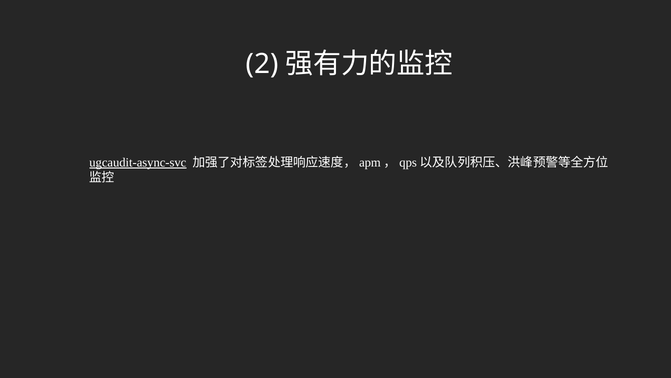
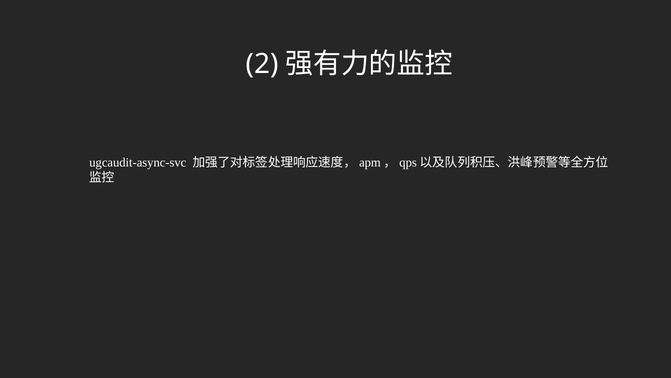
ugcaudit-async-svc underline: present -> none
